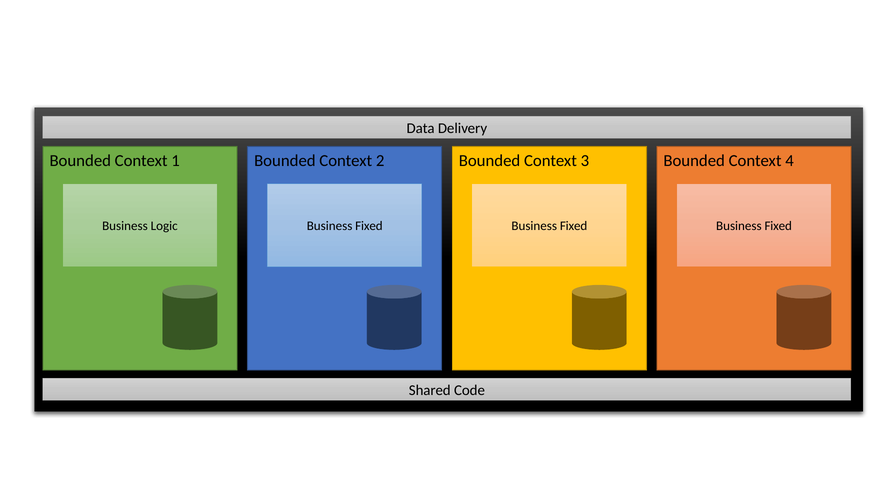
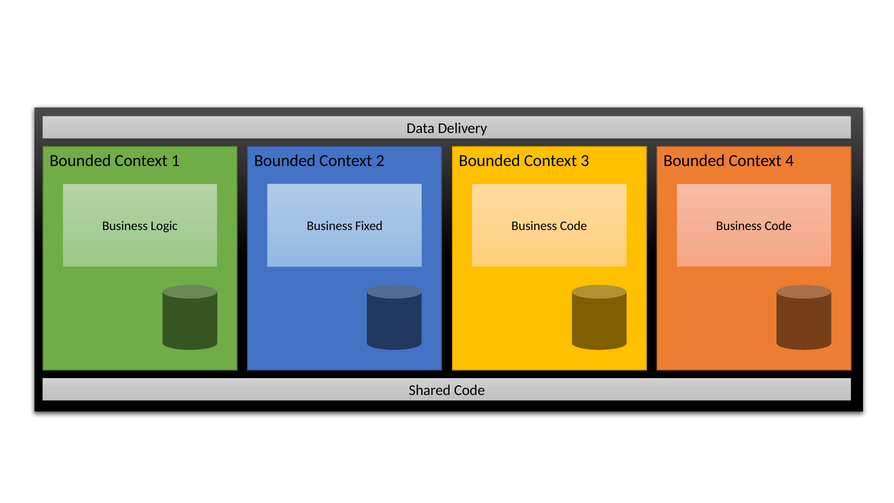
Fixed at (574, 226): Fixed -> Code
Fixed at (778, 226): Fixed -> Code
